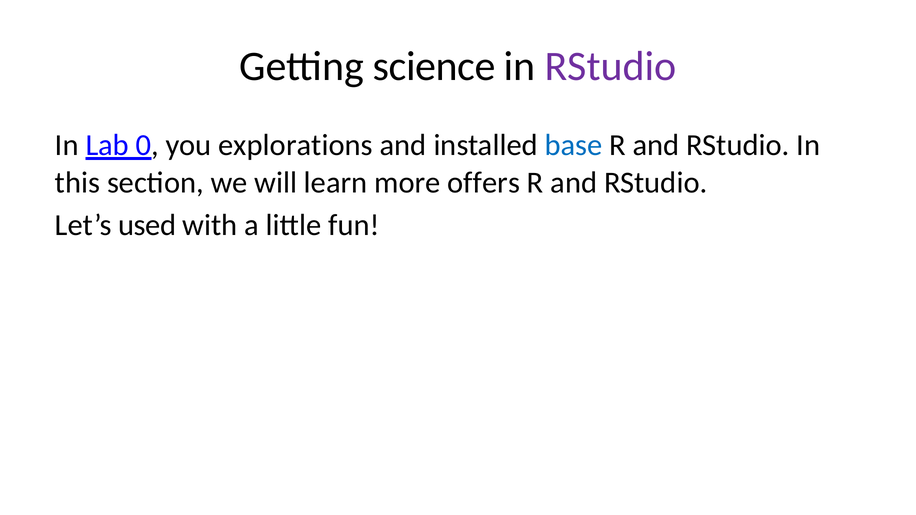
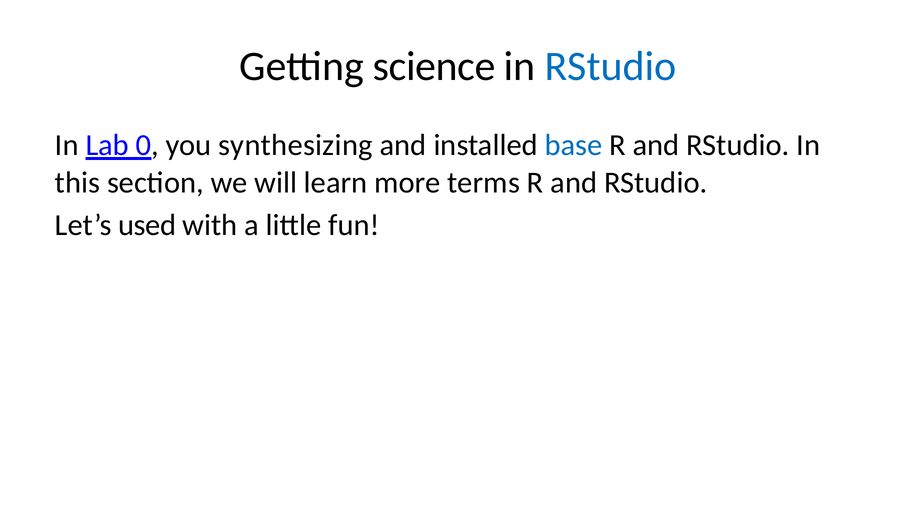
RStudio at (611, 66) colour: purple -> blue
explorations: explorations -> synthesizing
offers: offers -> terms
